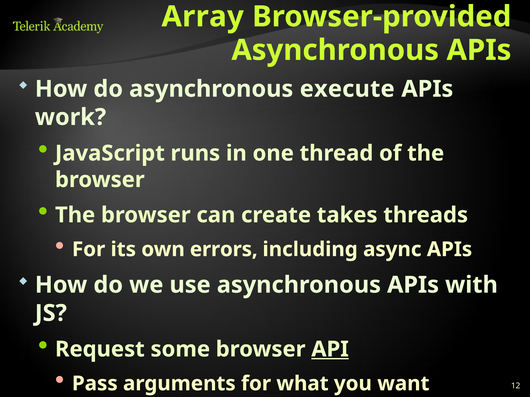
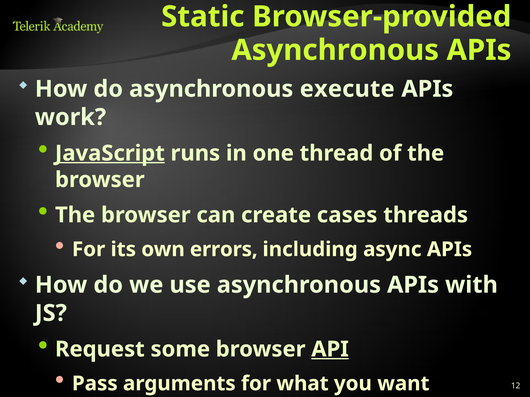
Array: Array -> Static
JavaScript underline: none -> present
takes: takes -> cases
